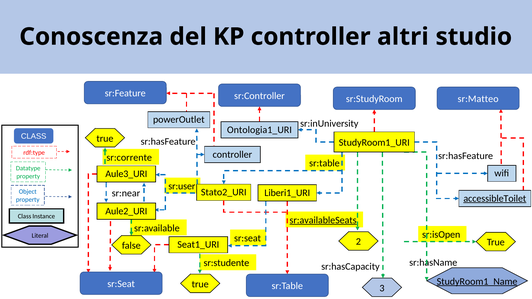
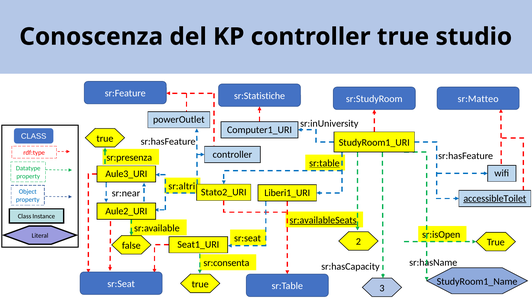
controller altri: altri -> true
sr:Controller: sr:Controller -> sr:Statistiche
Ontologia1_URI: Ontologia1_URI -> Computer1_URI
sr:corrente: sr:corrente -> sr:presenza
sr:table at (324, 163) underline: none -> present
sr:user: sr:user -> sr:altri
sr:studente: sr:studente -> sr:consenta
StudyRoom1_Name underline: present -> none
